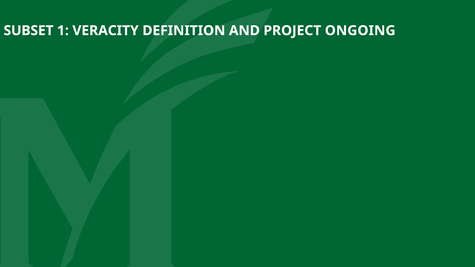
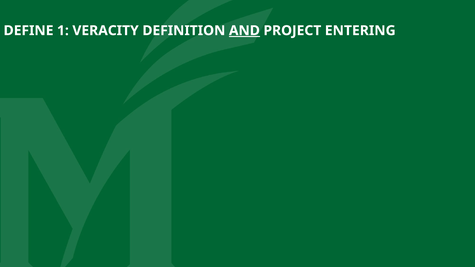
SUBSET: SUBSET -> DEFINE
AND underline: none -> present
ONGOING: ONGOING -> ENTERING
